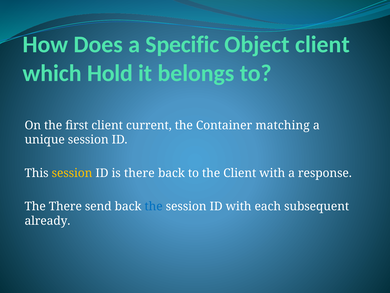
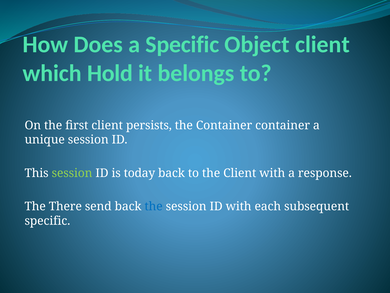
current: current -> persists
Container matching: matching -> container
session at (72, 173) colour: yellow -> light green
is there: there -> today
already at (47, 220): already -> specific
